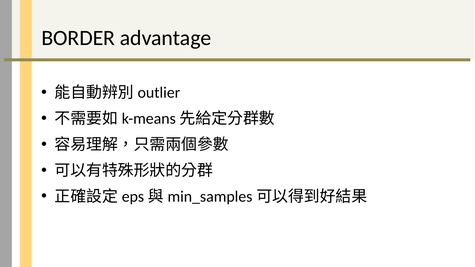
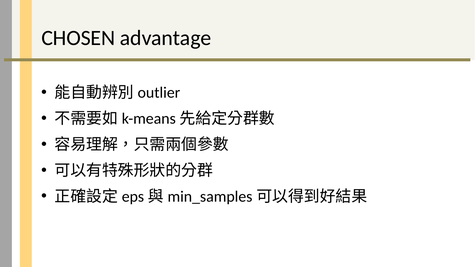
BORDER: BORDER -> CHOSEN
